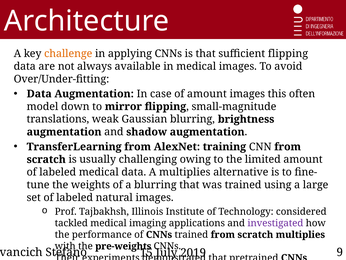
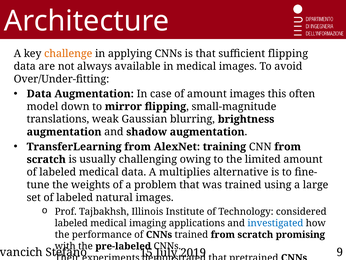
a blurring: blurring -> problem
tackled at (71, 223): tackled -> labeled
investigated colour: purple -> blue
scratch multiplies: multiplies -> promising
pre-weights: pre-weights -> pre-labeled
